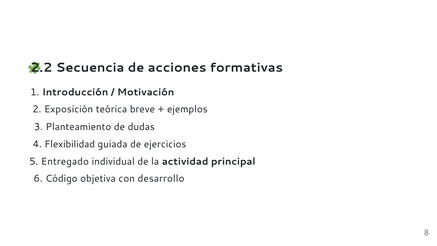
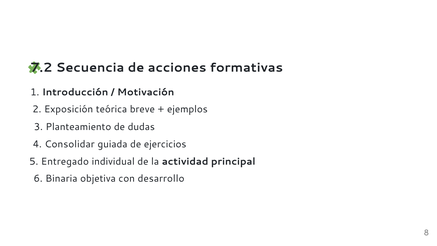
2.2: 2.2 -> 7.2
Flexibilidad: Flexibilidad -> Consolidar
Código: Código -> Binaria
